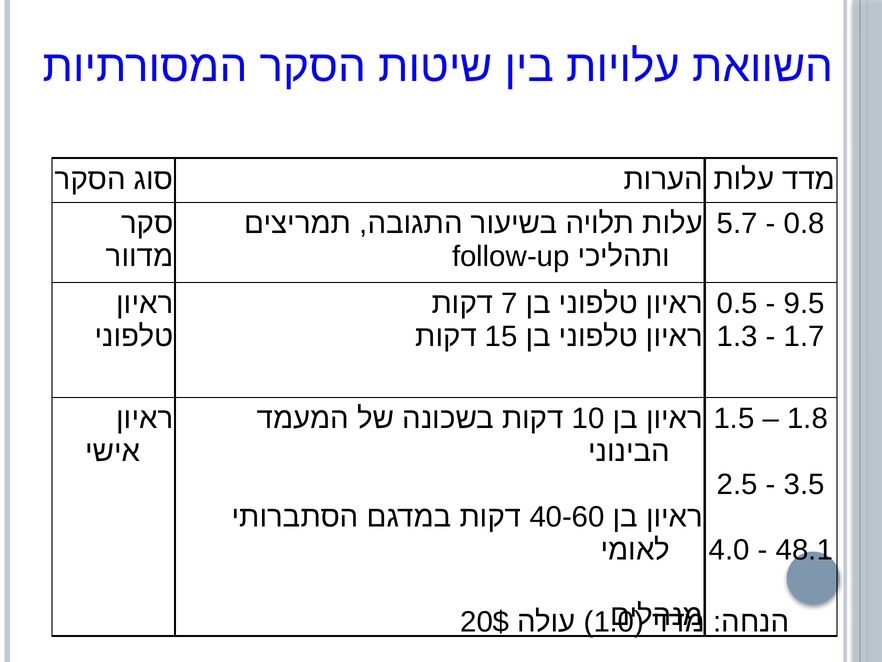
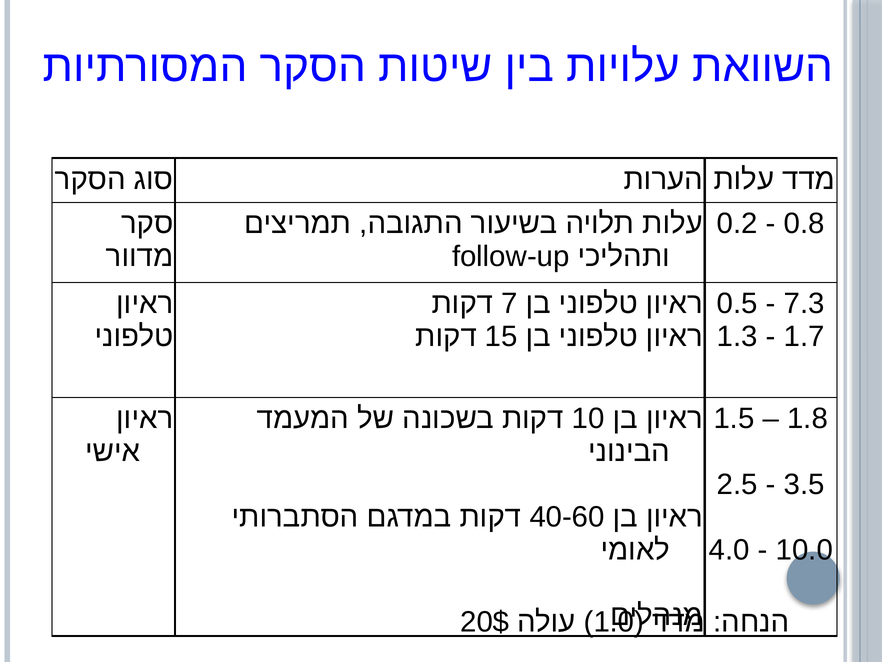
5.7: 5.7 -> 0.2
9.5: 9.5 -> 7.3
48.1: 48.1 -> 10.0
